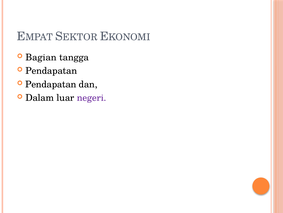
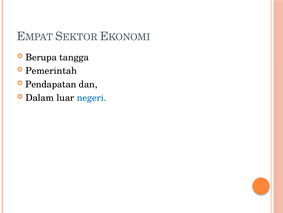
Bagian: Bagian -> Berupa
Pendapatan at (51, 71): Pendapatan -> Pemerintah
negeri colour: purple -> blue
